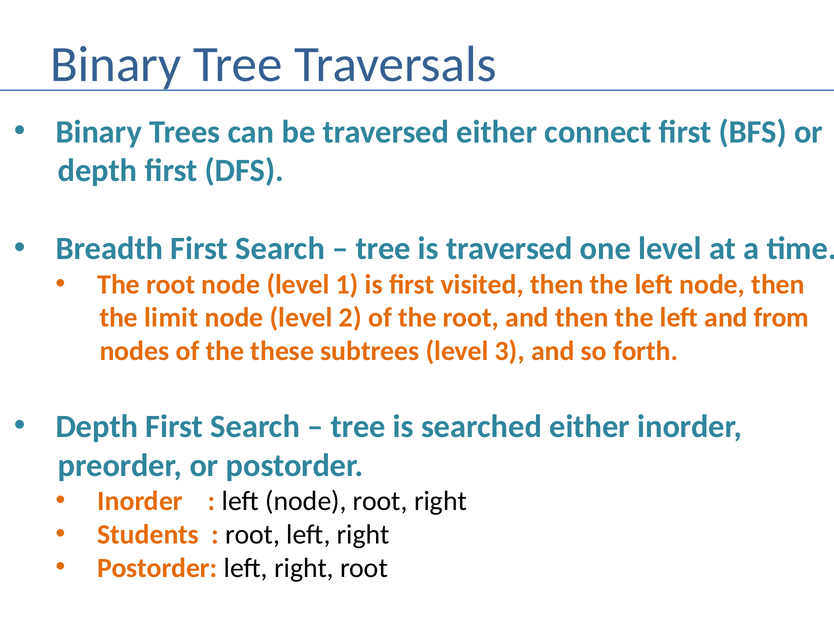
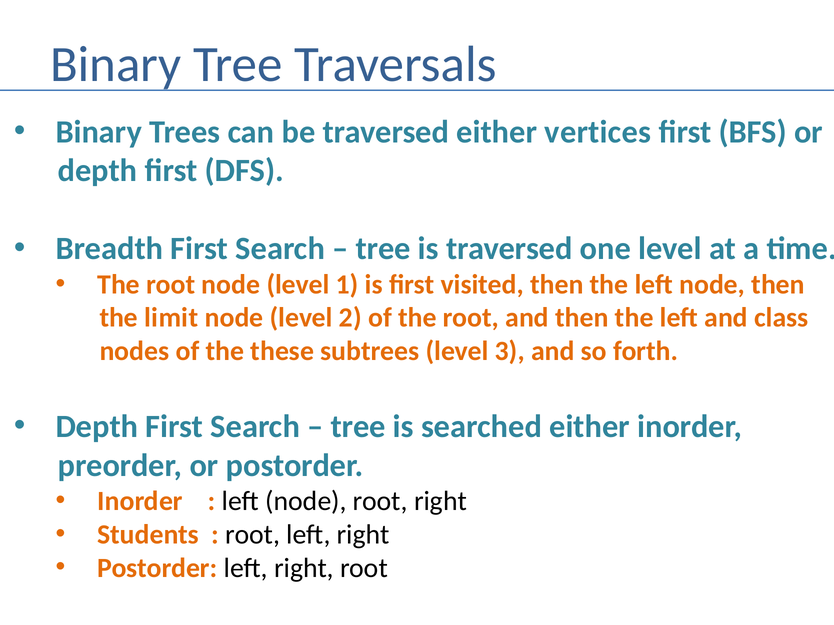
connect: connect -> vertices
from: from -> class
